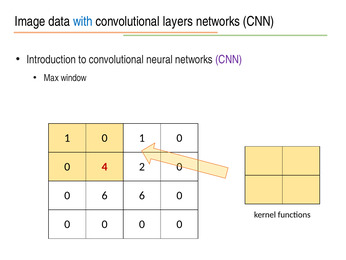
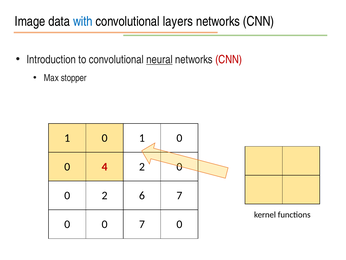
neural underline: none -> present
CNN at (229, 59) colour: purple -> red
window: window -> stopper
0 6: 6 -> 2
6 0: 0 -> 7
0 at (142, 224): 0 -> 7
